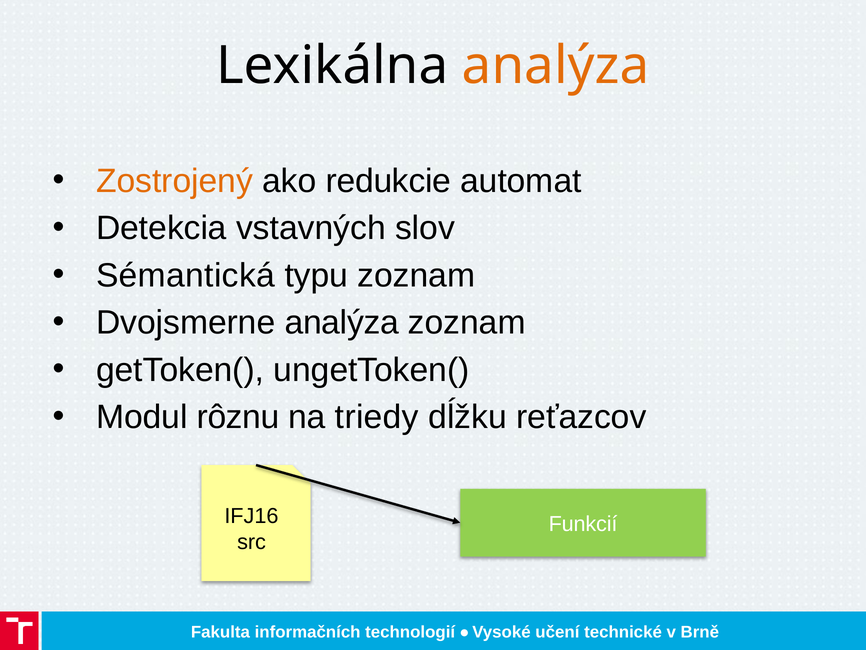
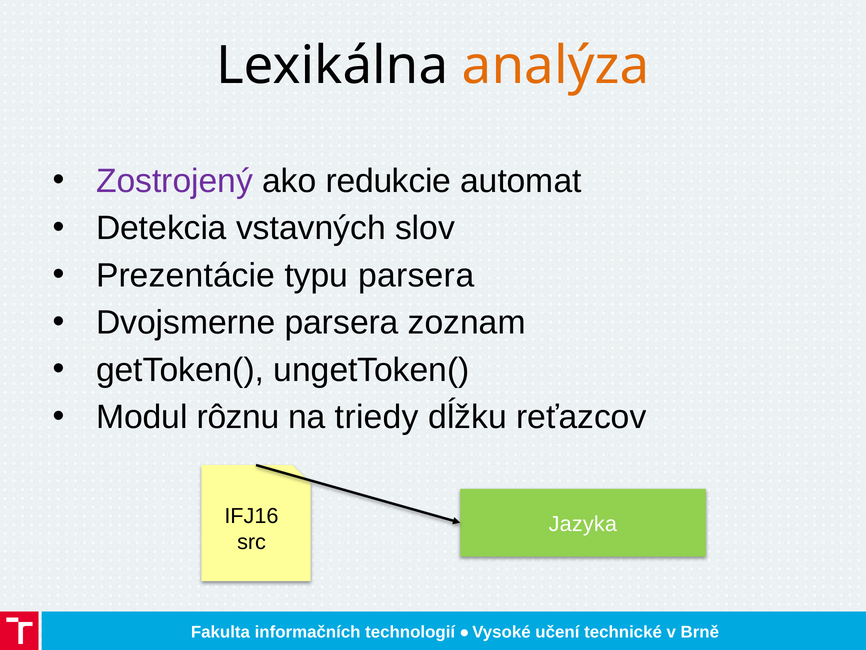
Zostrojený colour: orange -> purple
Sémantická: Sémantická -> Prezentácie
typu zoznam: zoznam -> parsera
Dvojsmerne analýza: analýza -> parsera
Funkcií: Funkcií -> Jazyka
